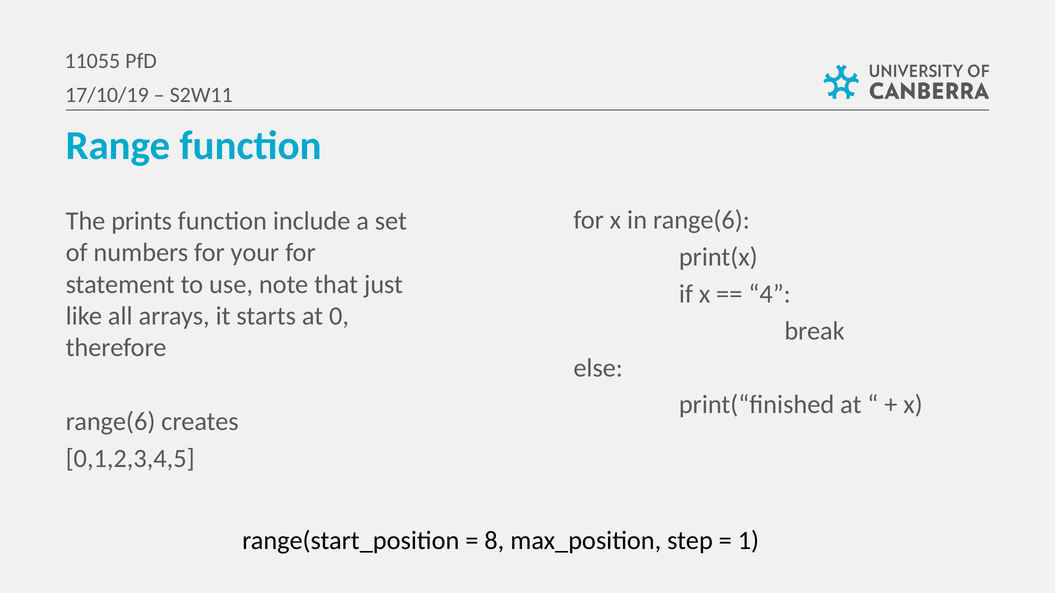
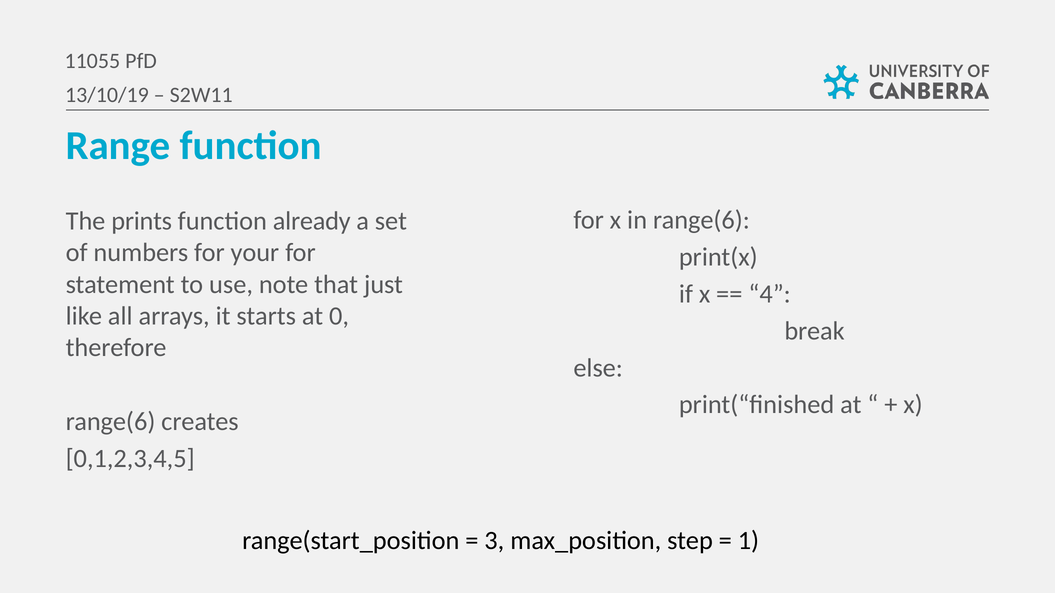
17/10/19: 17/10/19 -> 13/10/19
include: include -> already
8: 8 -> 3
